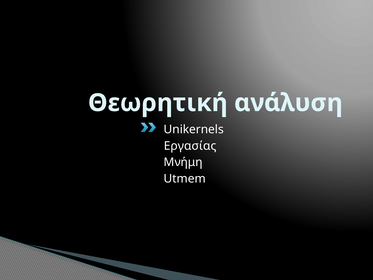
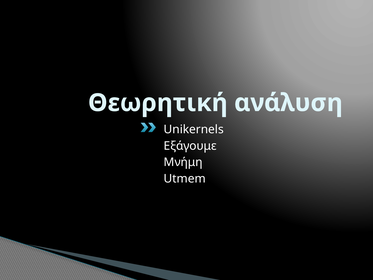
Εργασίας: Εργασίας -> Εξάγουμε
